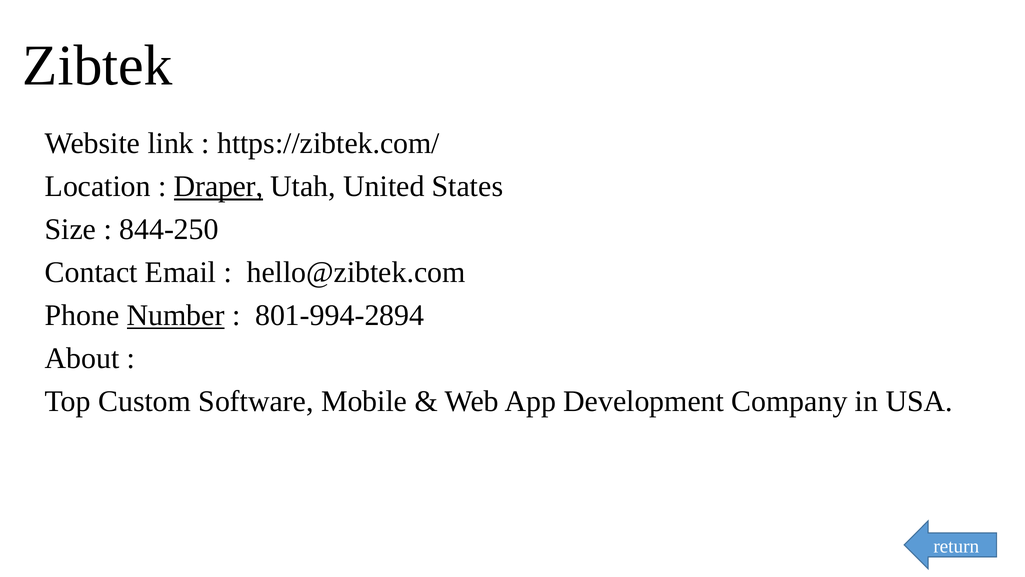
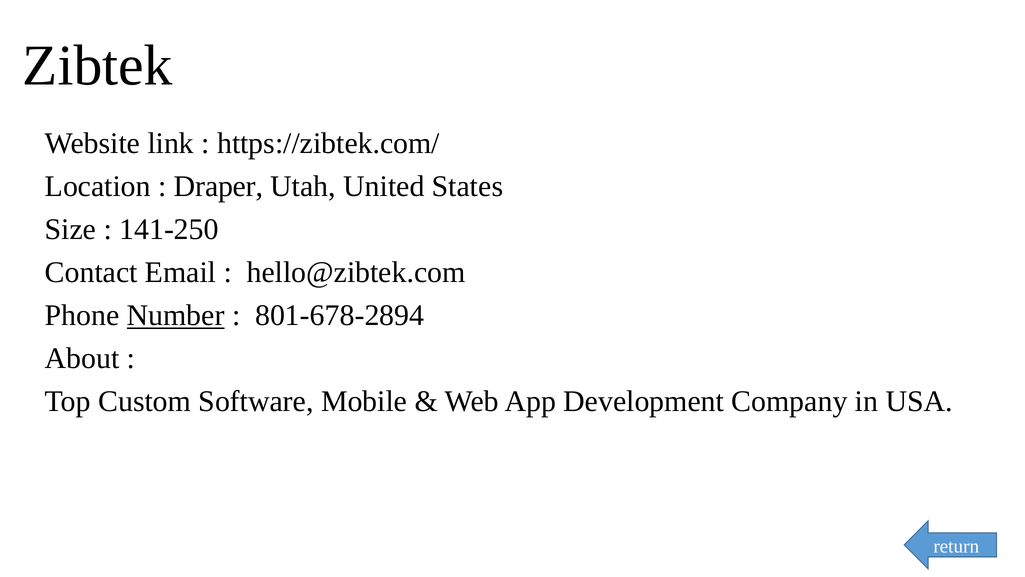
Draper underline: present -> none
844-250: 844-250 -> 141-250
801-994-2894: 801-994-2894 -> 801-678-2894
